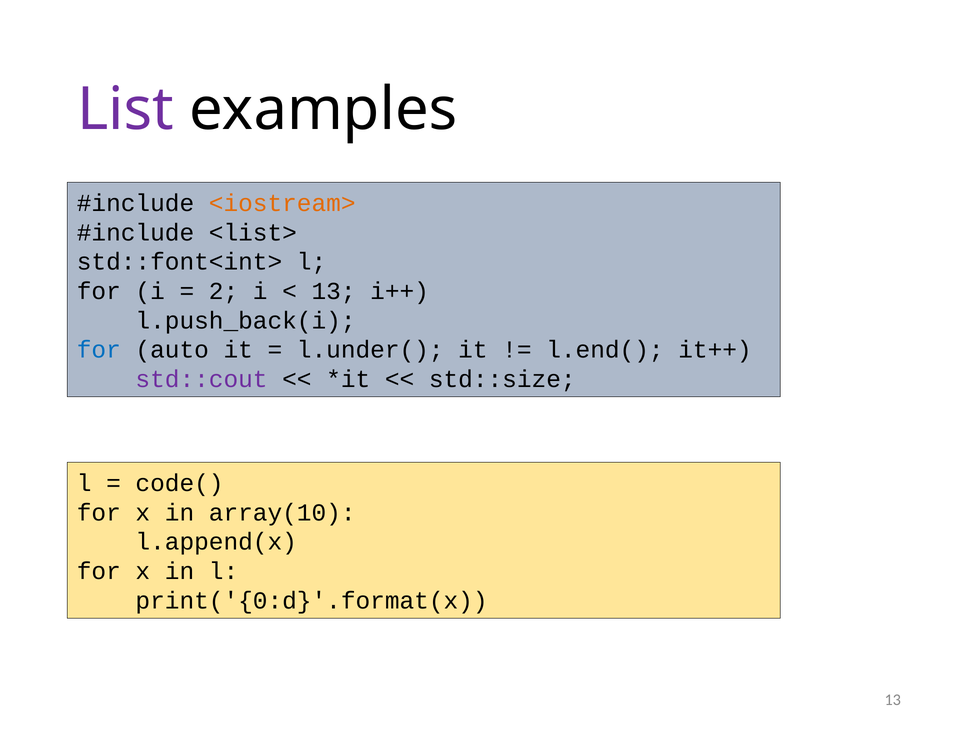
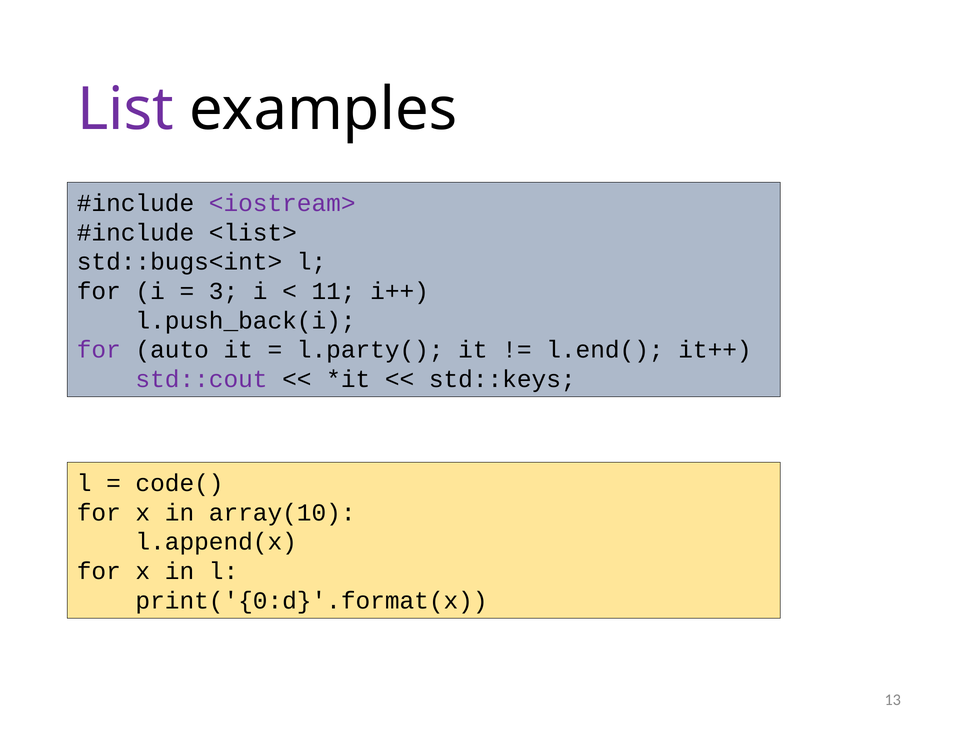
<iostream> colour: orange -> purple
std::font<int>: std::font<int> -> std::bugs<int>
2: 2 -> 3
13 at (334, 291): 13 -> 11
for at (99, 350) colour: blue -> purple
l.under(: l.under( -> l.party(
std::size: std::size -> std::keys
